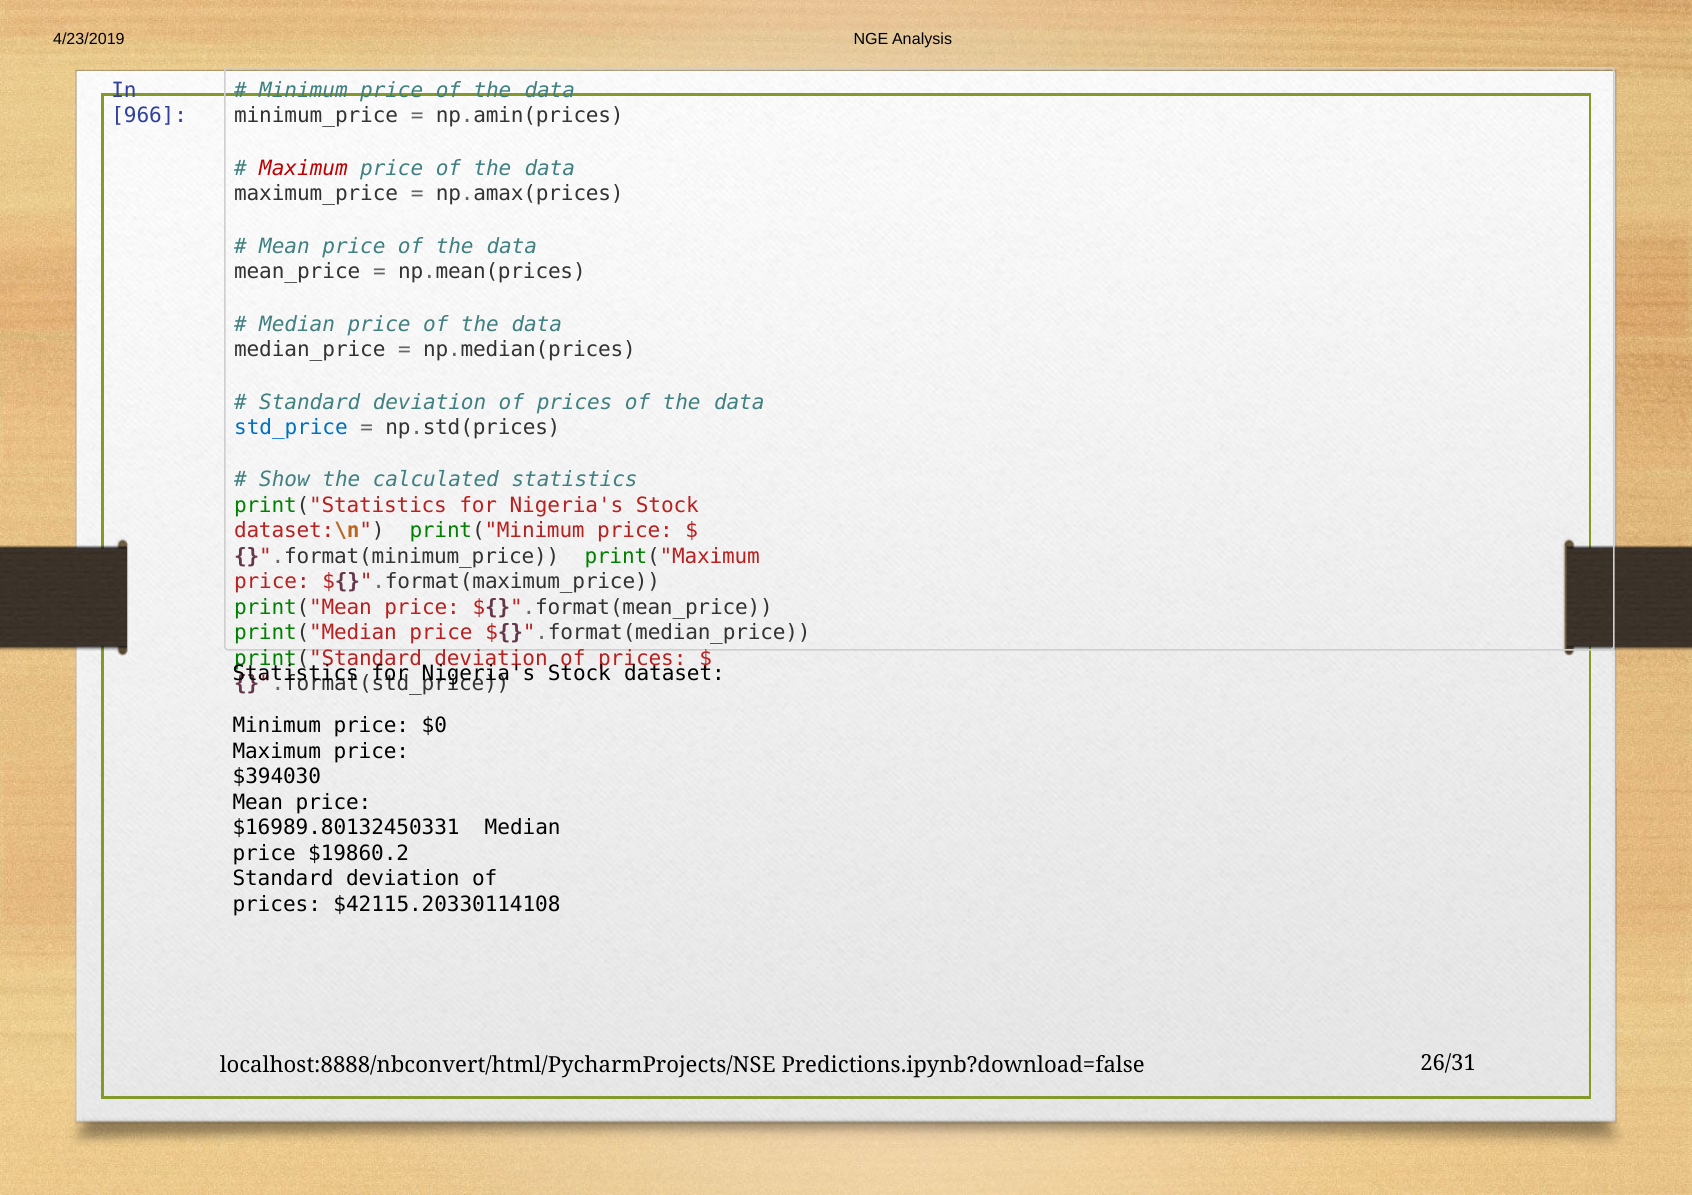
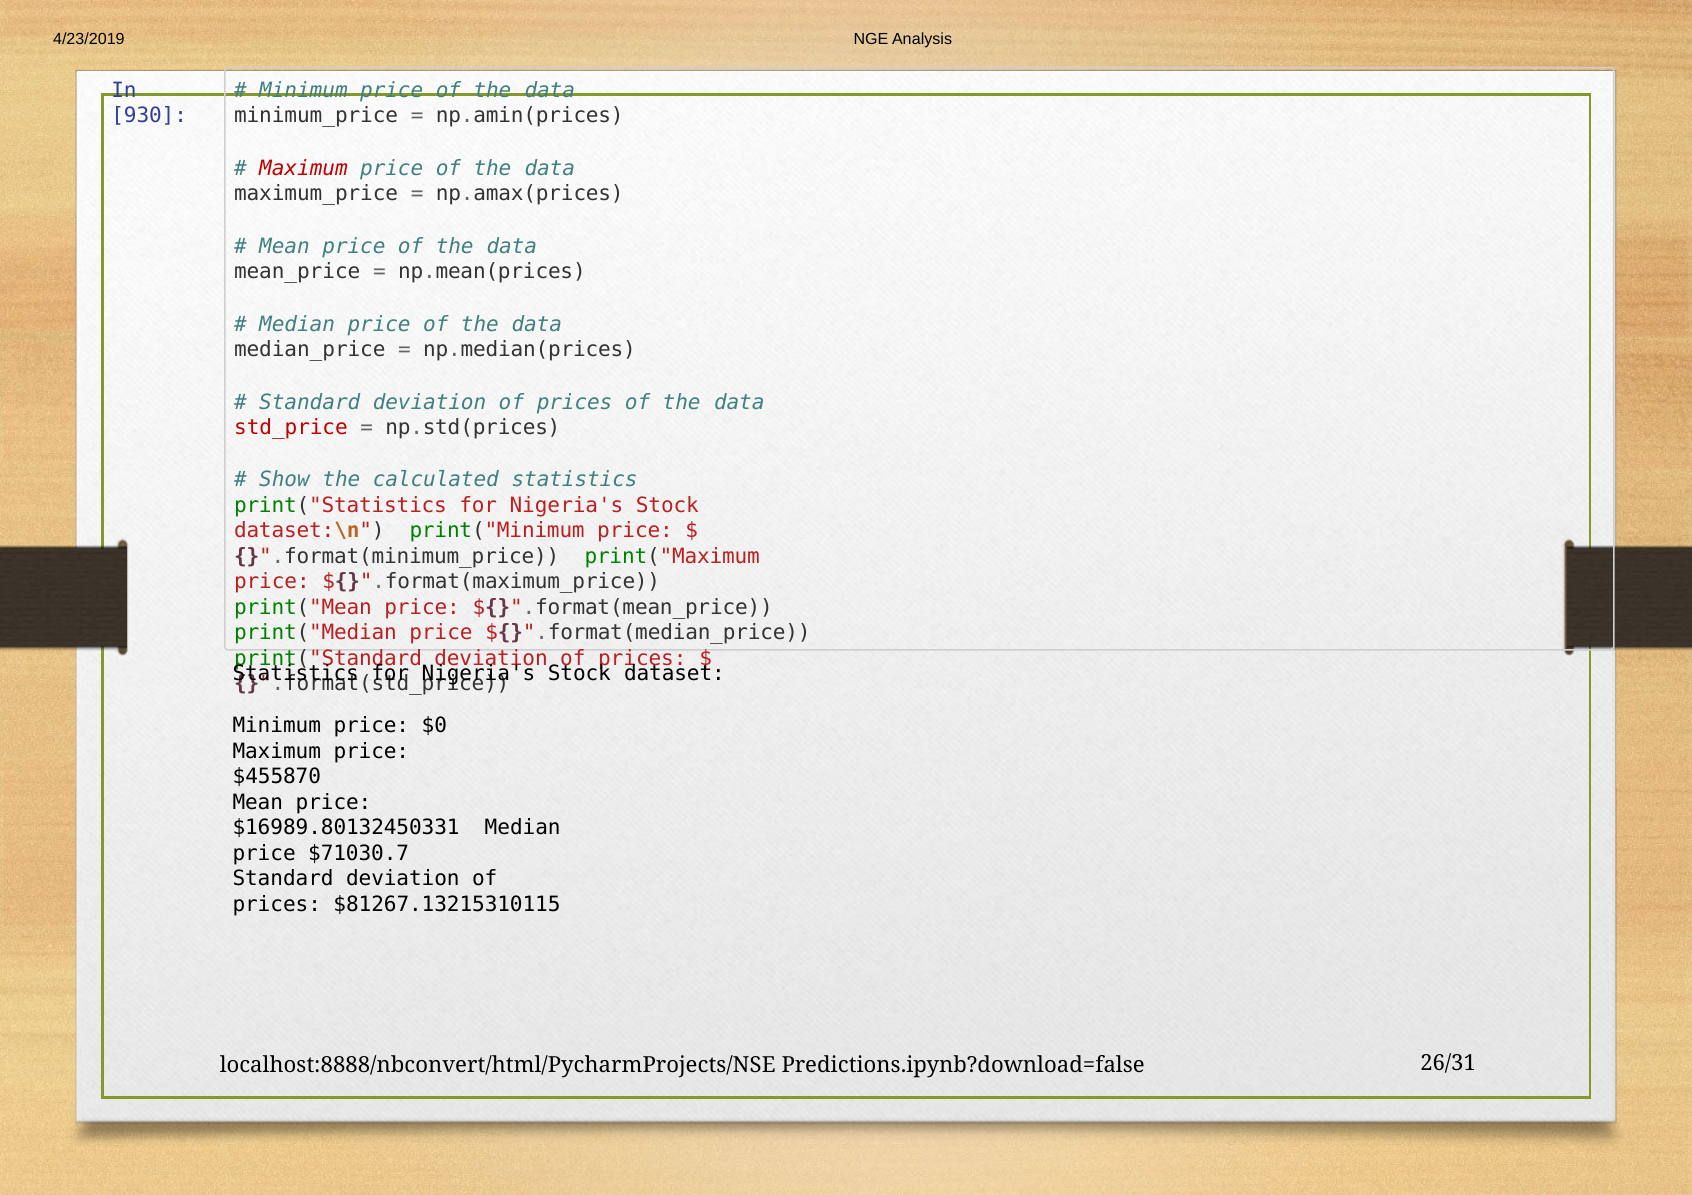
966: 966 -> 930
std_price colour: blue -> red
$394030: $394030 -> $455870
$19860.2: $19860.2 -> $71030.7
$42115.20330114108: $42115.20330114108 -> $81267.13215310115
